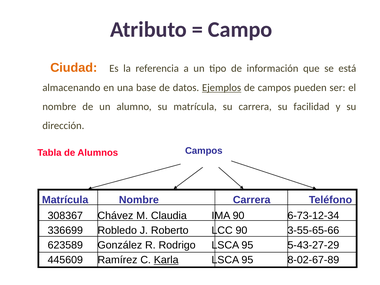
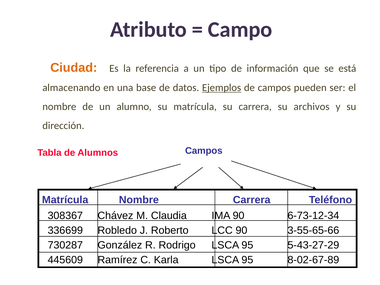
facilidad: facilidad -> archivos
623589: 623589 -> 730287
Karla underline: present -> none
